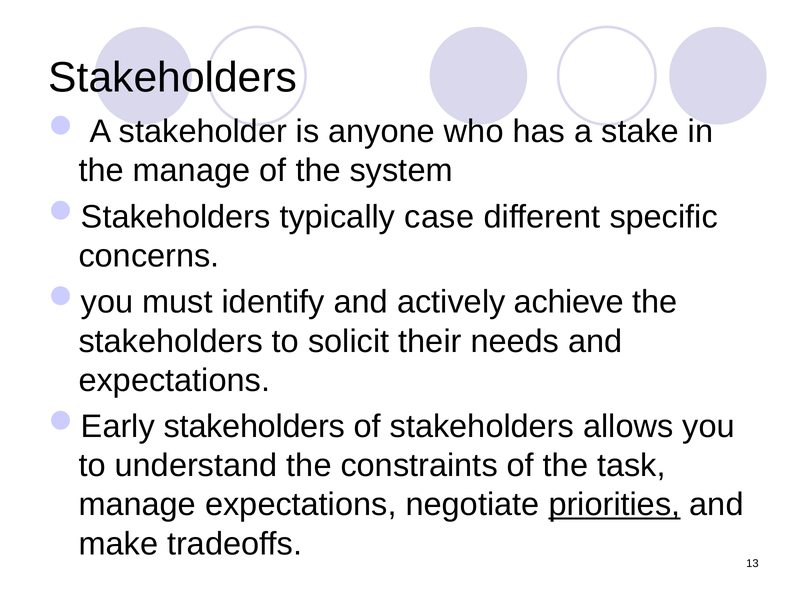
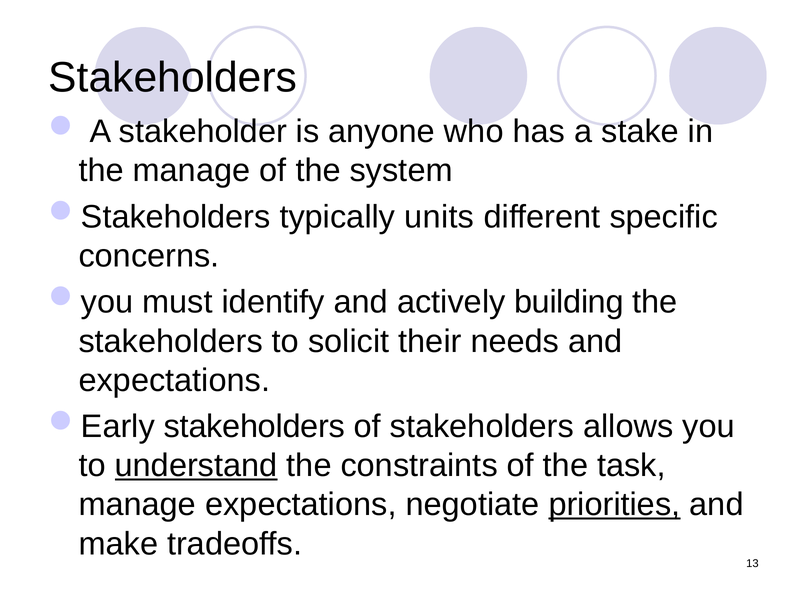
case: case -> units
achieve: achieve -> building
understand underline: none -> present
